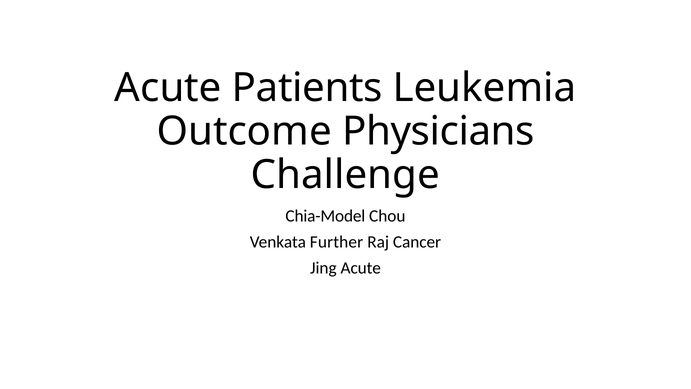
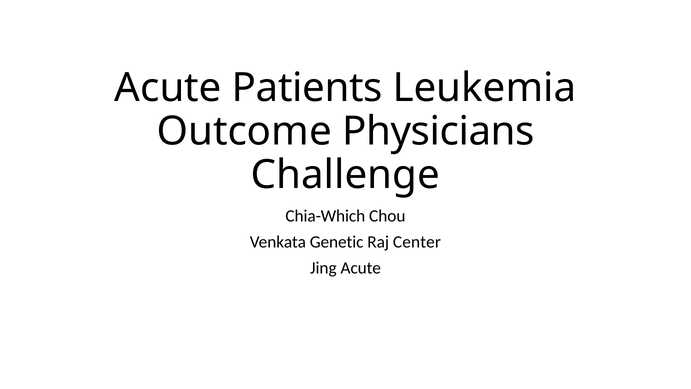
Chia-Model: Chia-Model -> Chia-Which
Further: Further -> Genetic
Cancer: Cancer -> Center
